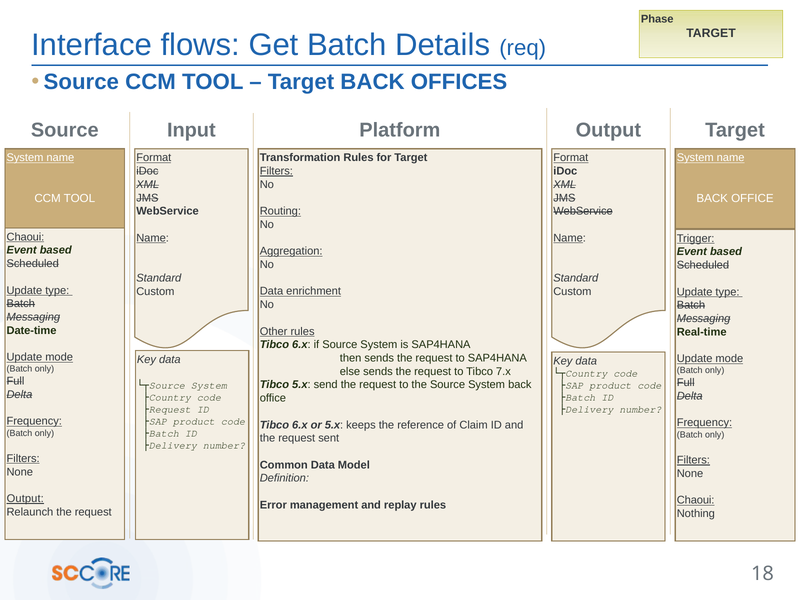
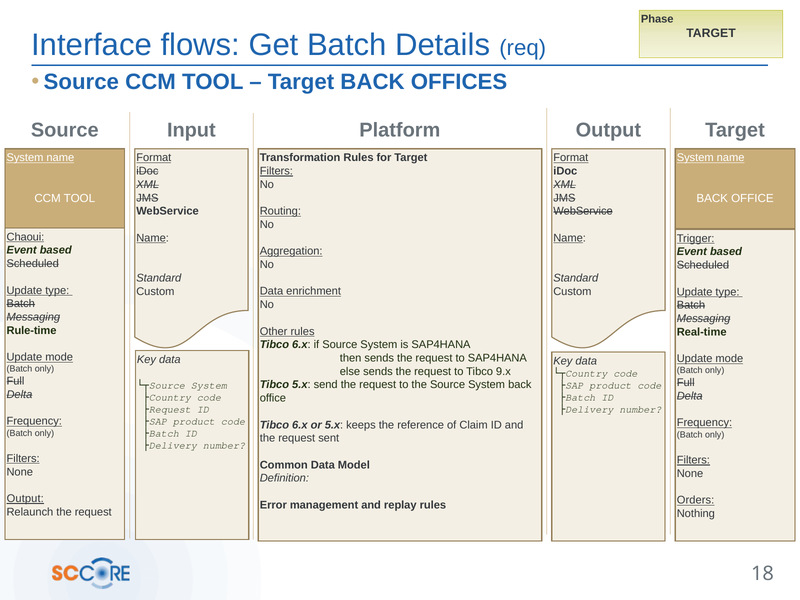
Date-time: Date-time -> Rule-time
7.x: 7.x -> 9.x
Chaoui at (696, 500): Chaoui -> Orders
